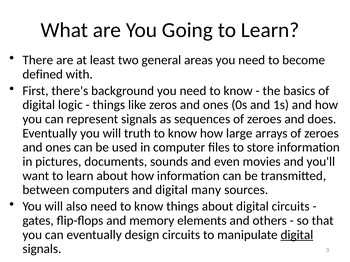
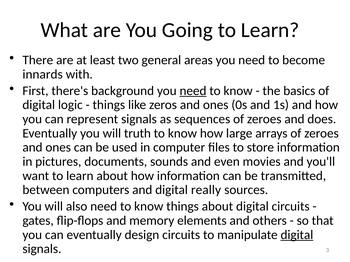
defined: defined -> innards
need at (193, 91) underline: none -> present
many: many -> really
